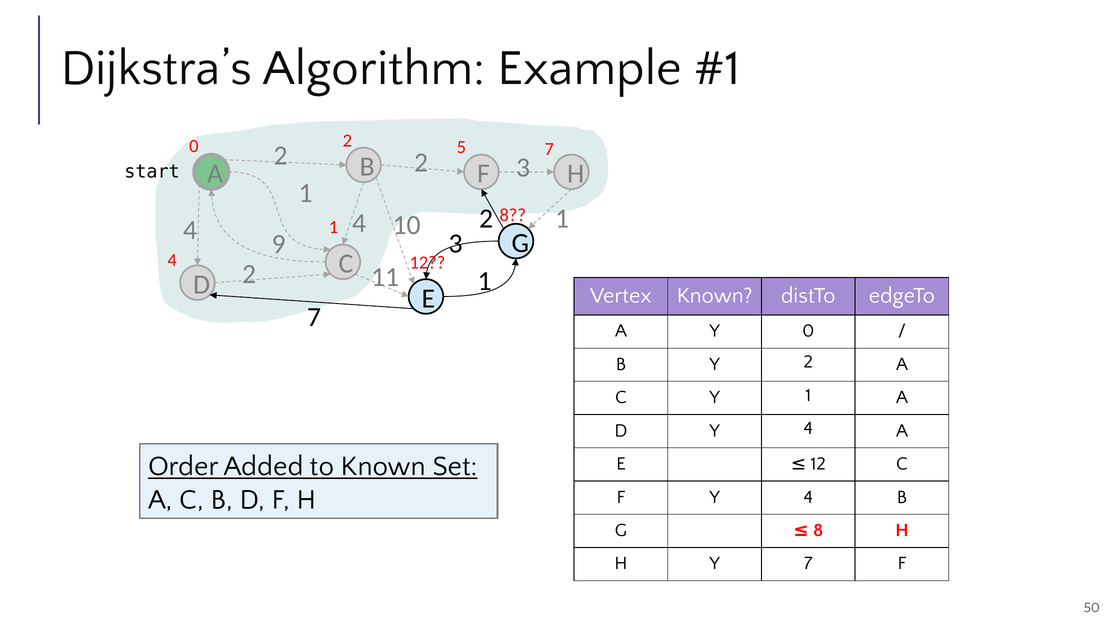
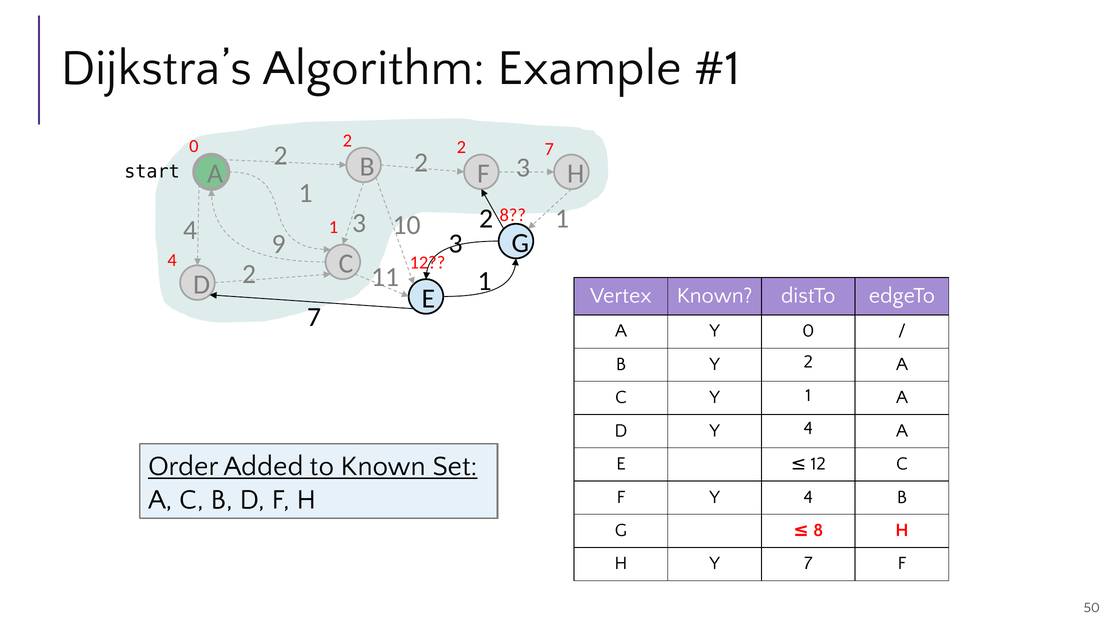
5 at (461, 147): 5 -> 2
4 4: 4 -> 3
